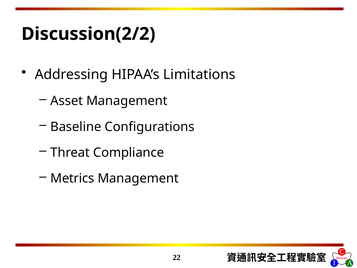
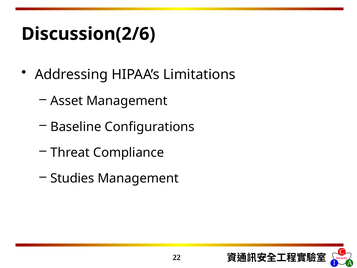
Discussion(2/2: Discussion(2/2 -> Discussion(2/6
Metrics: Metrics -> Studies
